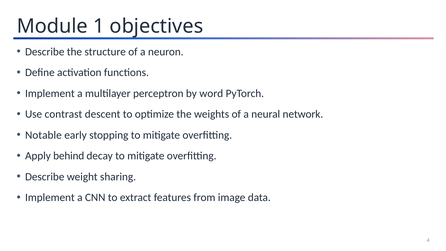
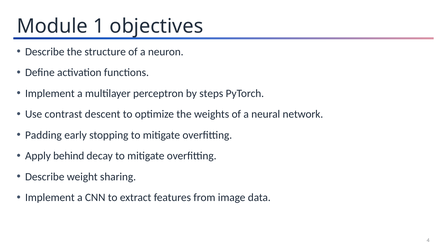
word: word -> steps
Notable: Notable -> Padding
